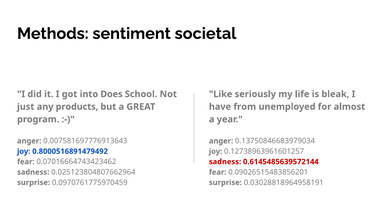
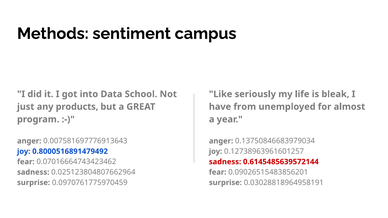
societal: societal -> campus
Does: Does -> Data
